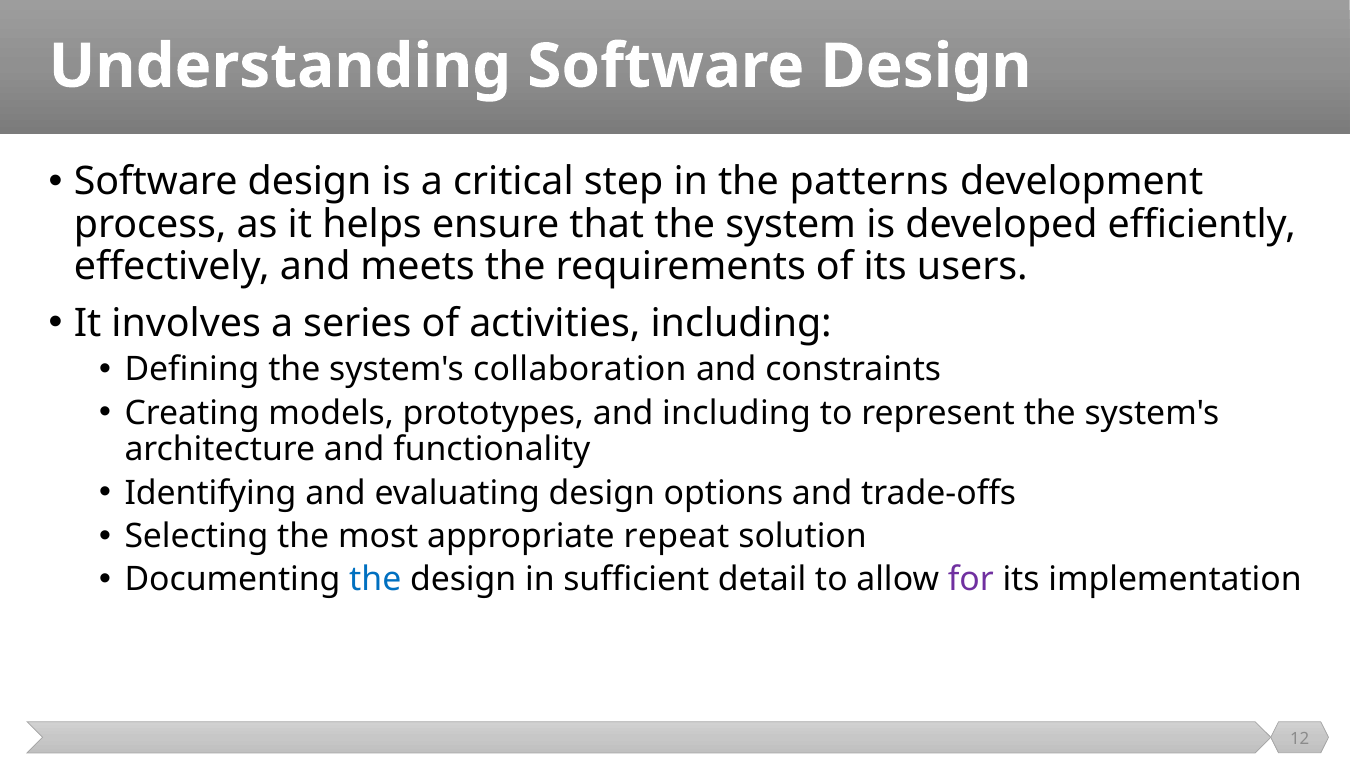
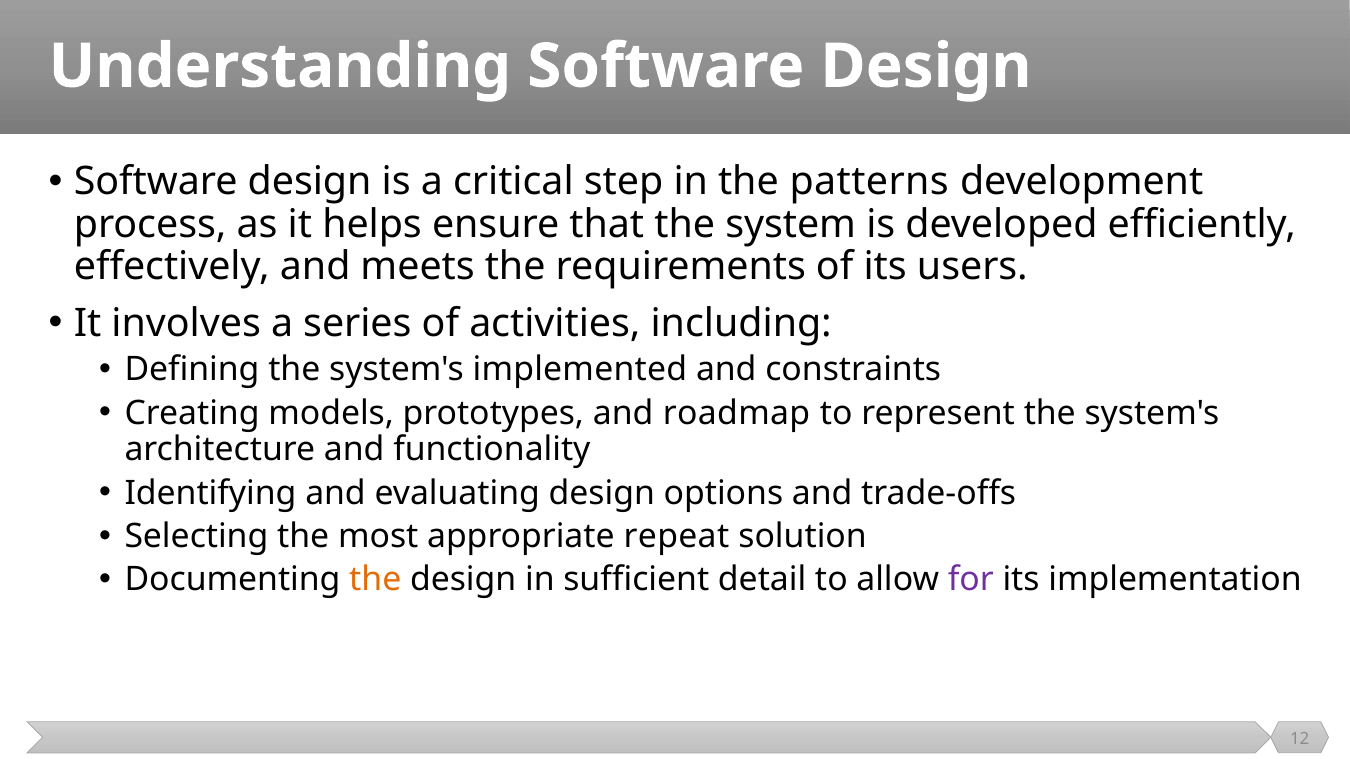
collaboration: collaboration -> implemented
and including: including -> roadmap
the at (375, 580) colour: blue -> orange
